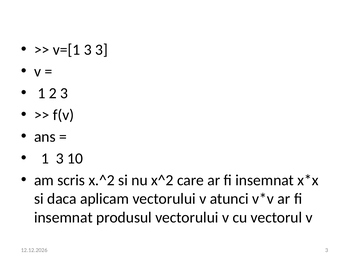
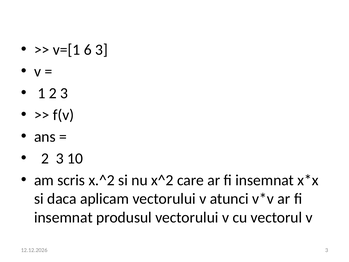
v=[1 3: 3 -> 6
1 at (45, 158): 1 -> 2
